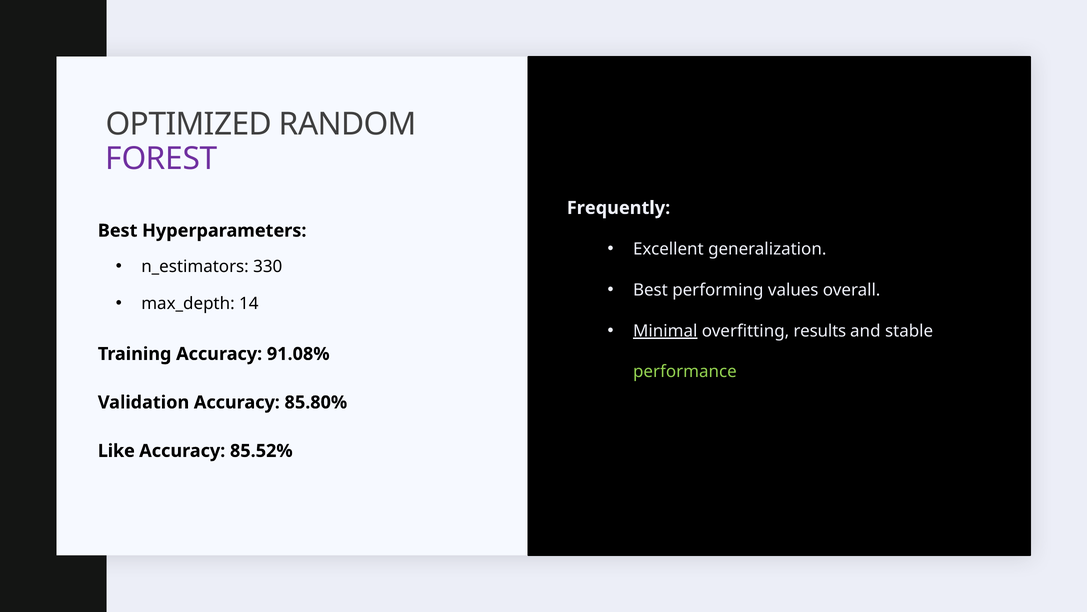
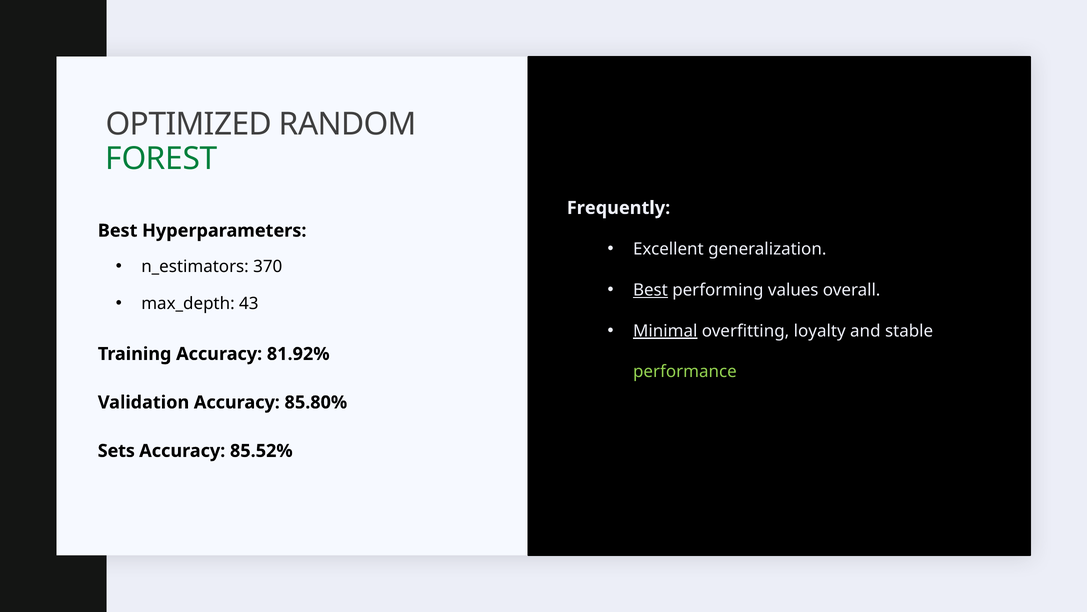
FOREST colour: purple -> green
330: 330 -> 370
Best at (650, 290) underline: none -> present
14: 14 -> 43
results: results -> loyalty
91.08%: 91.08% -> 81.92%
Like: Like -> Sets
